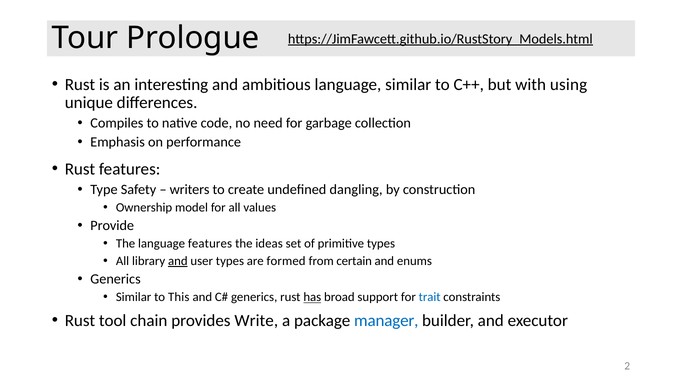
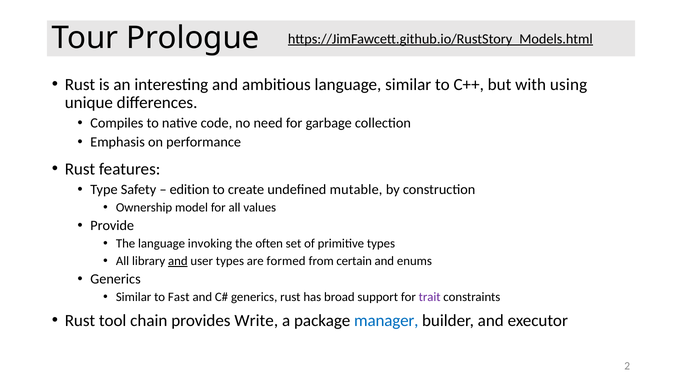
writers: writers -> edition
dangling: dangling -> mutable
language features: features -> invoking
ideas: ideas -> often
This: This -> Fast
has underline: present -> none
trait colour: blue -> purple
